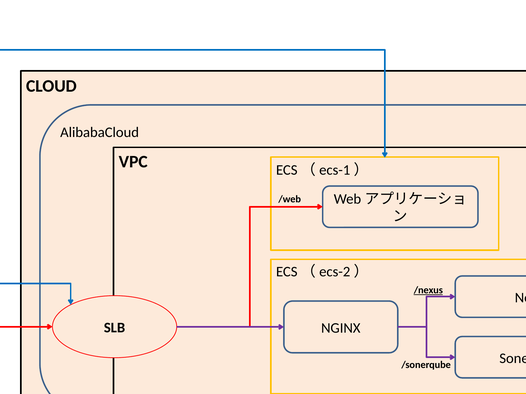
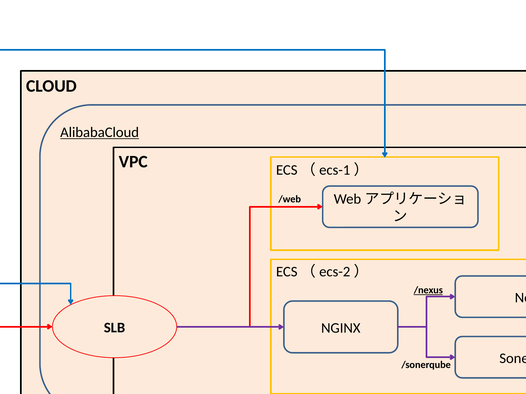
AlibabaCloud underline: none -> present
